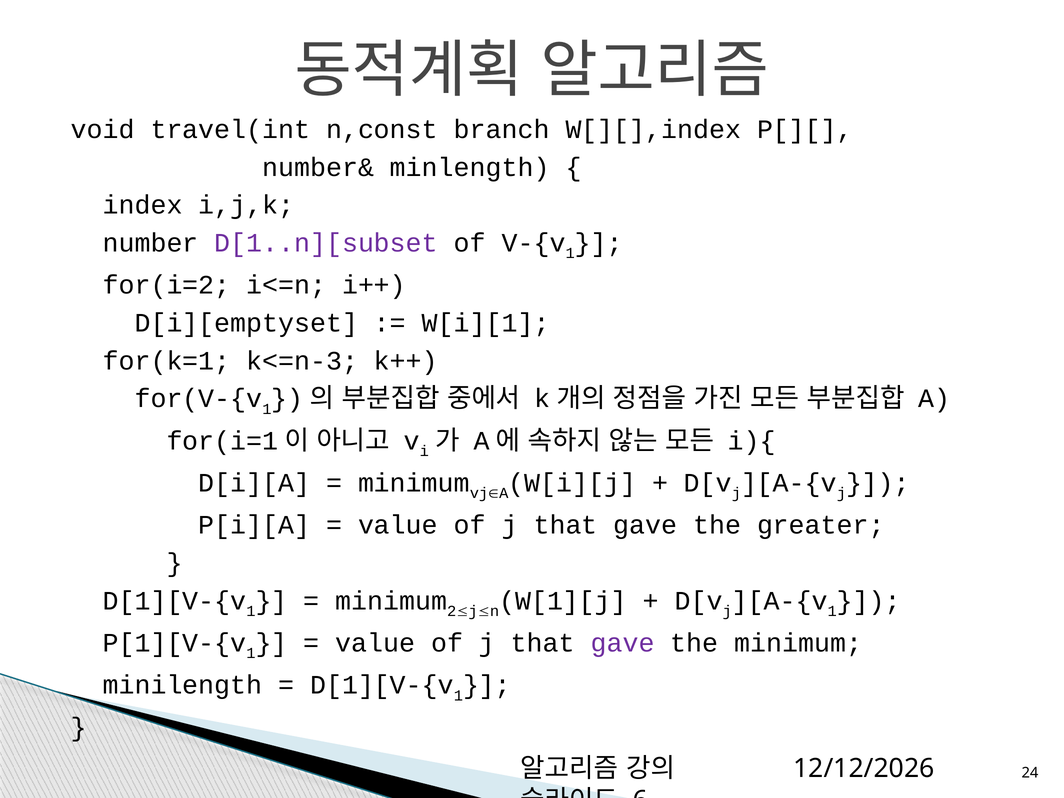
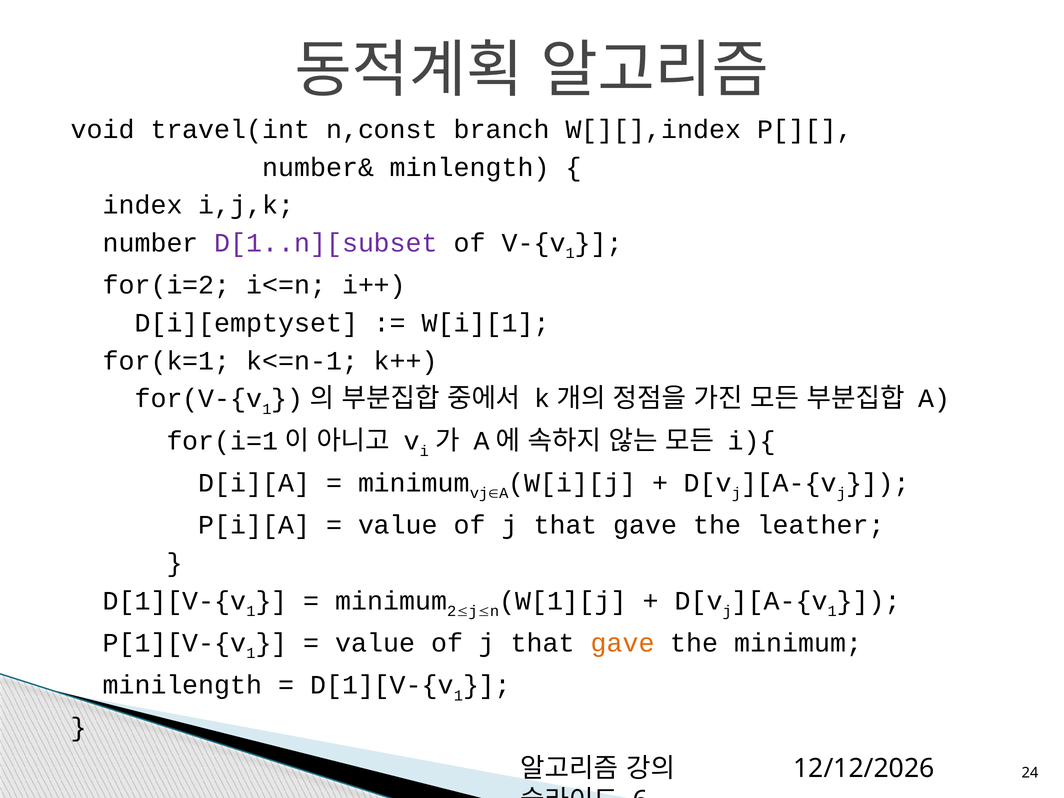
k<=n-3: k<=n-3 -> k<=n-1
greater: greater -> leather
gave at (623, 643) colour: purple -> orange
